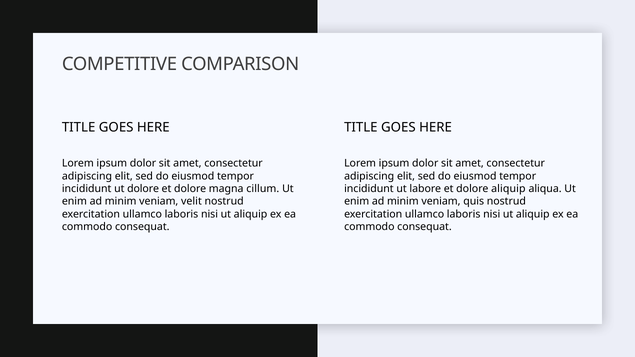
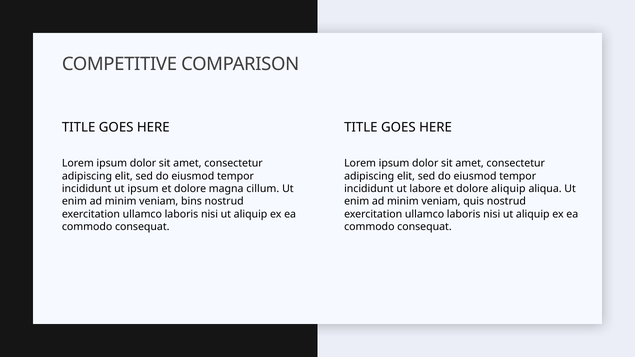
ut dolore: dolore -> ipsum
velit: velit -> bins
